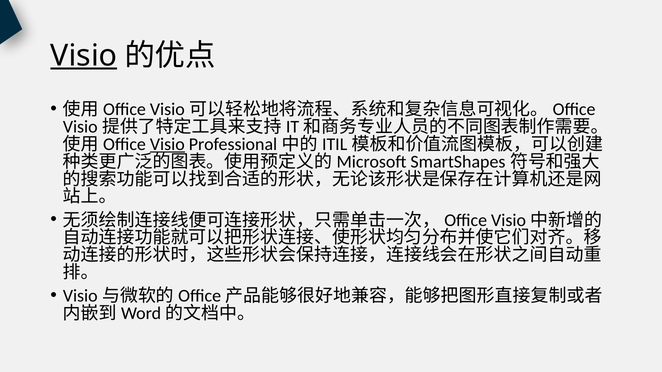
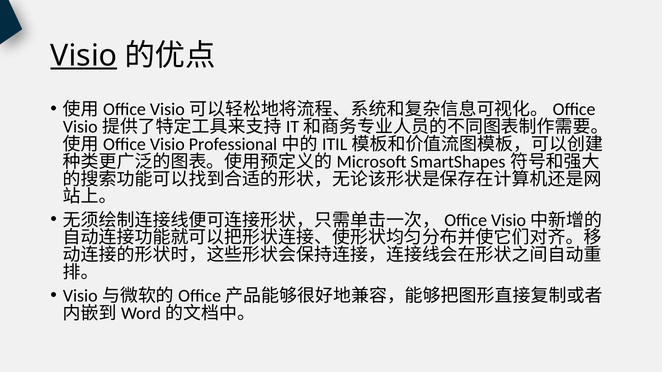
Visio at (167, 144) underline: present -> none
